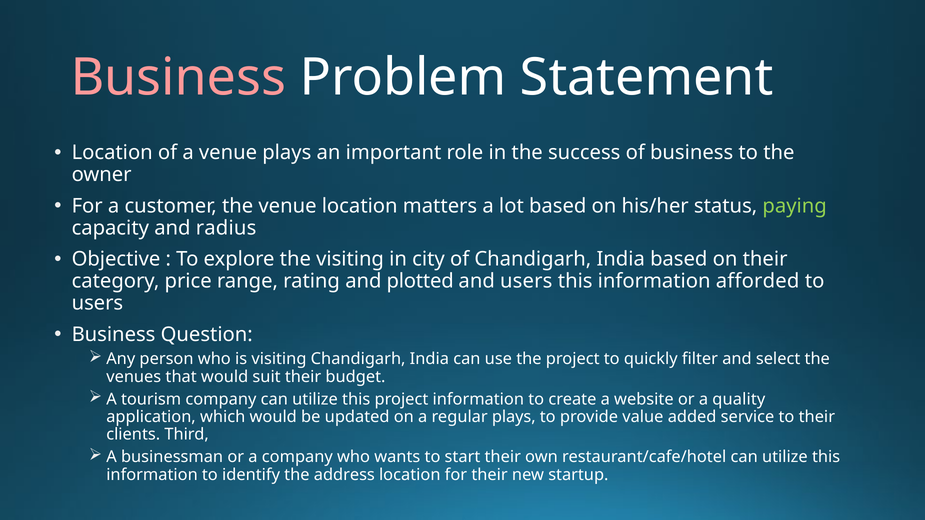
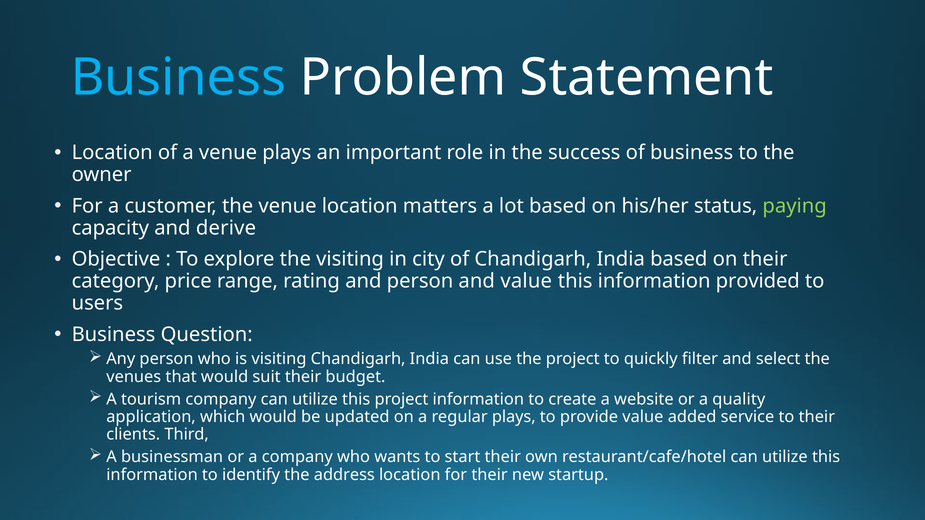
Business at (178, 78) colour: pink -> light blue
radius: radius -> derive
and plotted: plotted -> person
and users: users -> value
afforded: afforded -> provided
